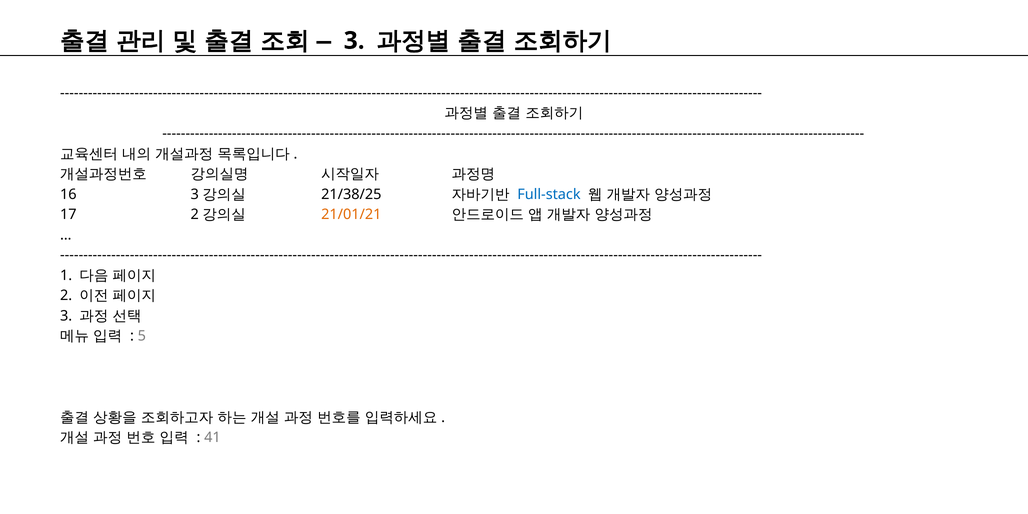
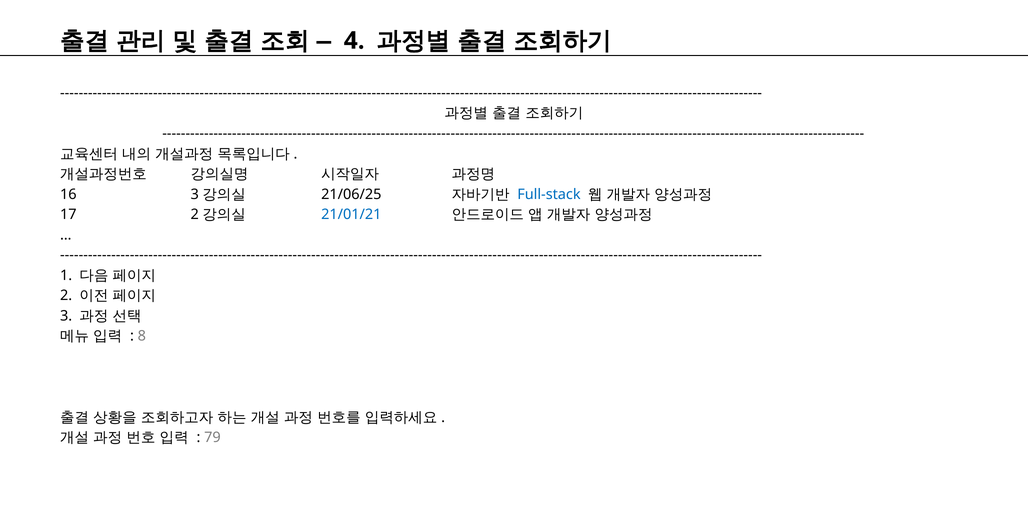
3 at (354, 41): 3 -> 4
21/38/25: 21/38/25 -> 21/06/25
21/01/21 colour: orange -> blue
5: 5 -> 8
41: 41 -> 79
